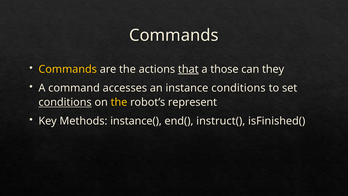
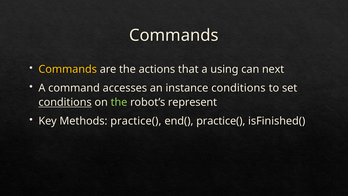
that underline: present -> none
those: those -> using
they: they -> next
the at (119, 102) colour: yellow -> light green
Methods instance(: instance( -> practice(
end( instruct(: instruct( -> practice(
